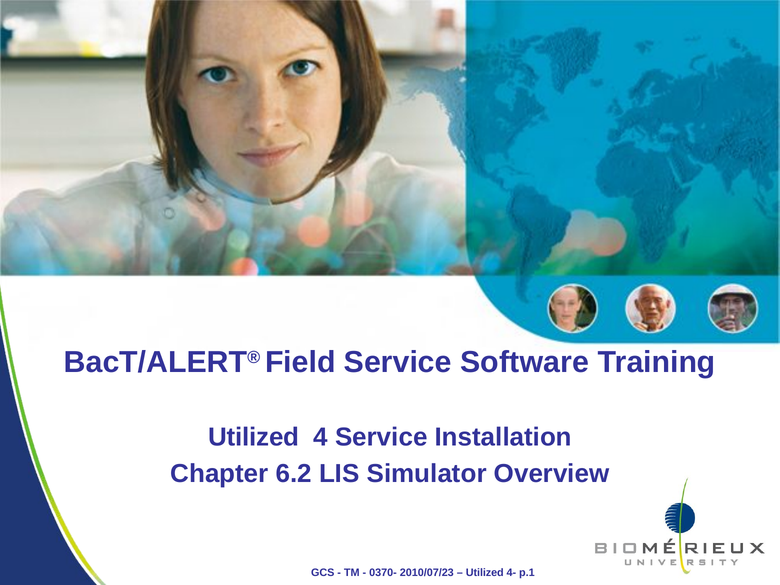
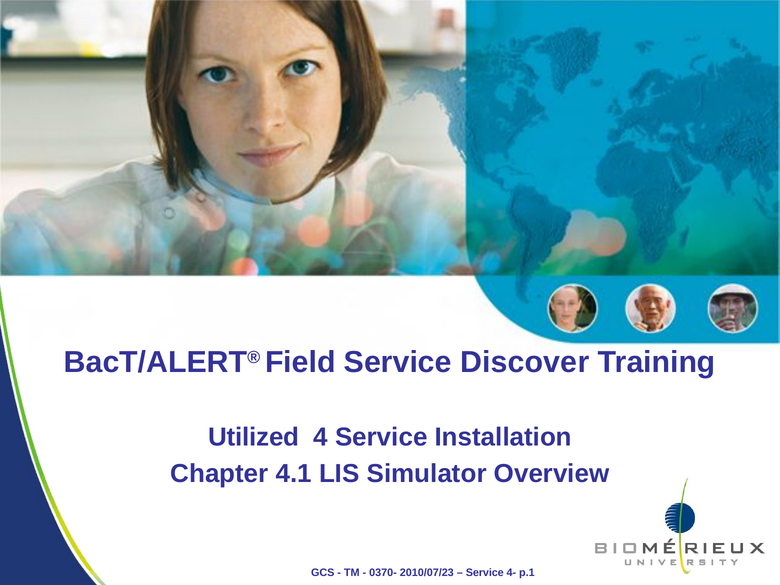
Software: Software -> Discover
6.2: 6.2 -> 4.1
Utilized at (485, 573): Utilized -> Service
